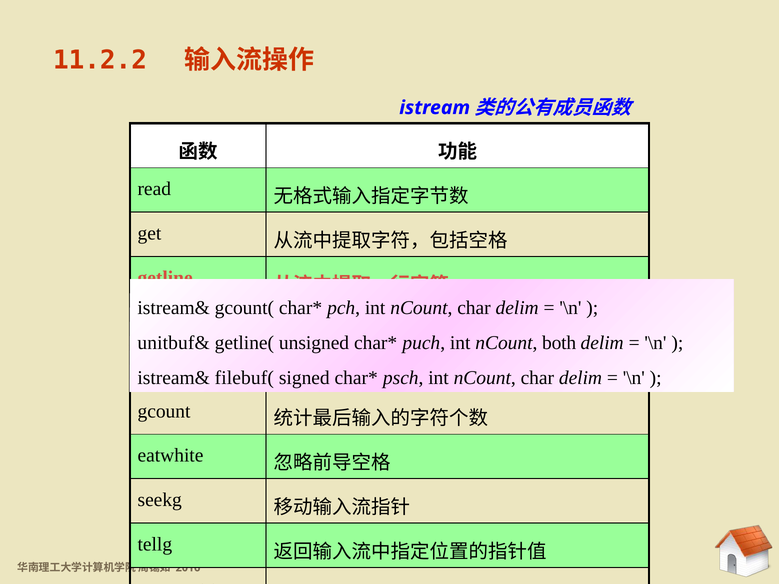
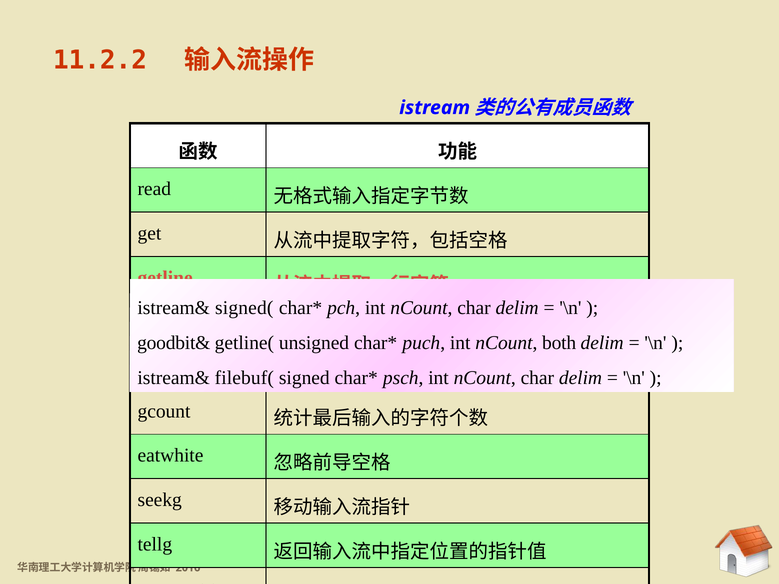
gcount(: gcount( -> signed(
unitbuf&: unitbuf& -> goodbit&
